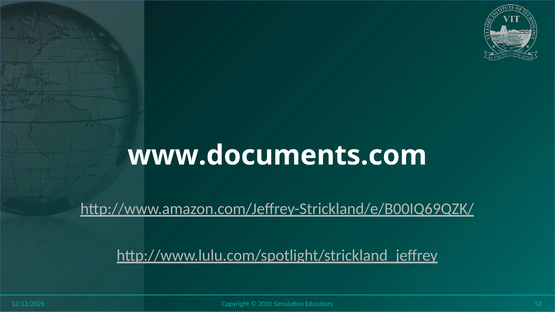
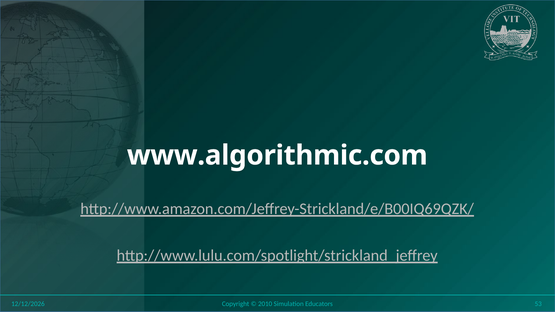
www.documents.com: www.documents.com -> www.algorithmic.com
